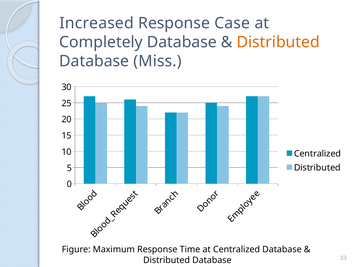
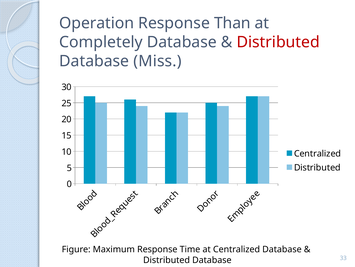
Increased: Increased -> Operation
Case: Case -> Than
Distributed at (278, 42) colour: orange -> red
